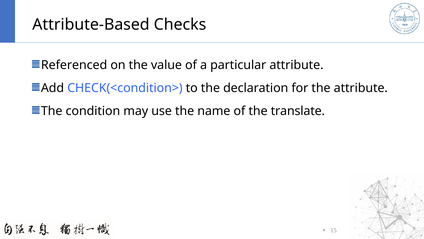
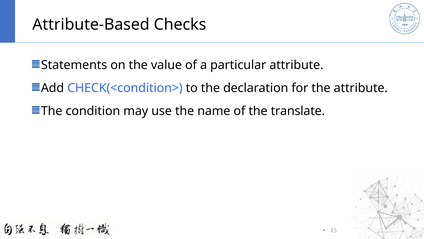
Referenced: Referenced -> Statements
